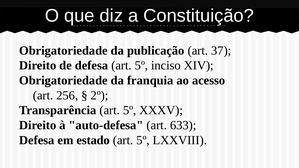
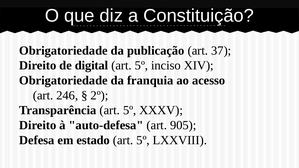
de defesa: defesa -> digital
256: 256 -> 246
633: 633 -> 905
